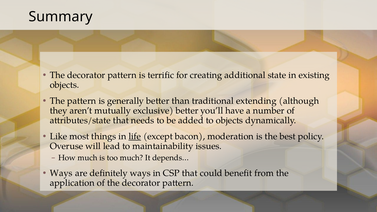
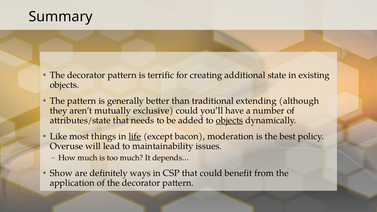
exclusive better: better -> could
objects at (229, 121) underline: none -> present
Ways at (61, 173): Ways -> Show
